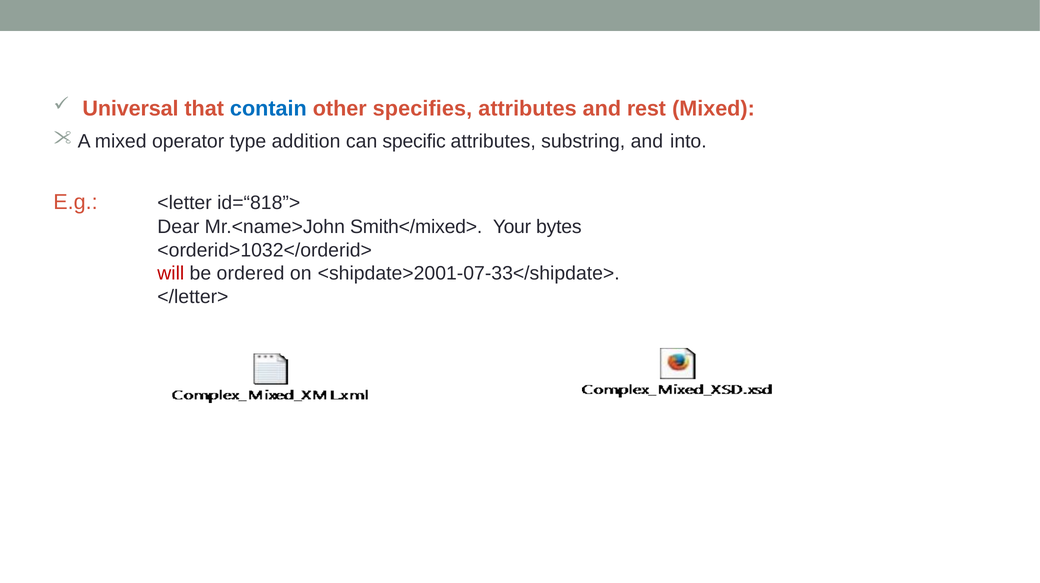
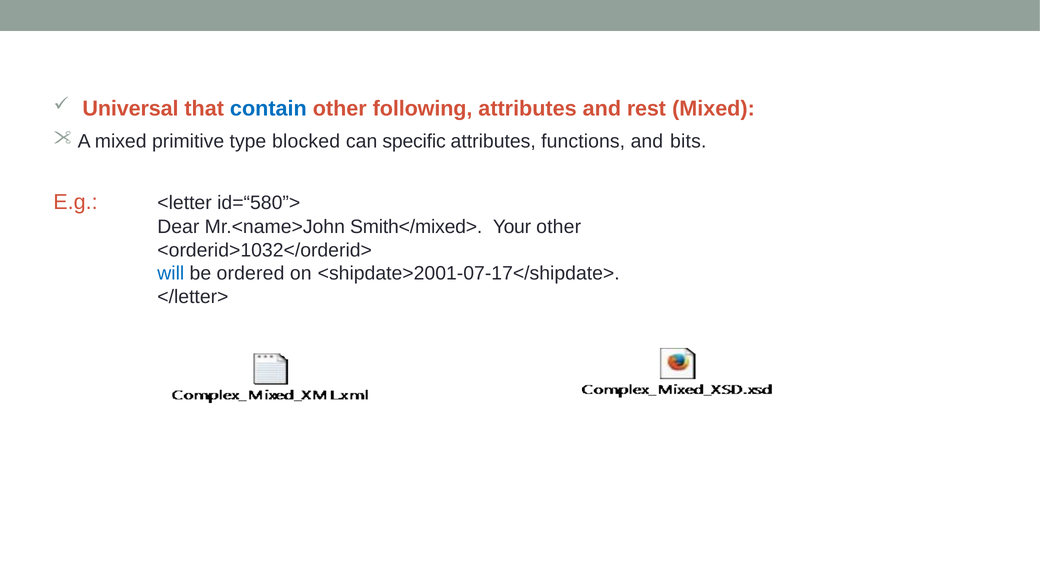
specifies: specifies -> following
operator: operator -> primitive
addition: addition -> blocked
substring: substring -> functions
into: into -> bits
id=“818”>: id=“818”> -> id=“580”>
Your bytes: bytes -> other
will colour: red -> blue
<shipdate>2001-07-33</shipdate>: <shipdate>2001-07-33</shipdate> -> <shipdate>2001-07-17</shipdate>
